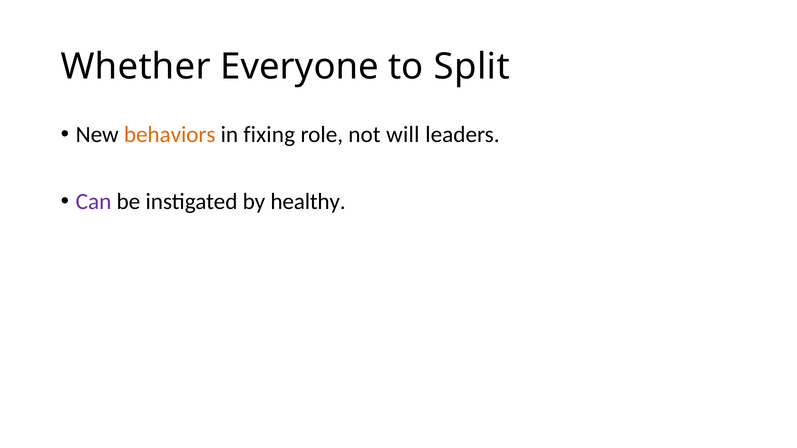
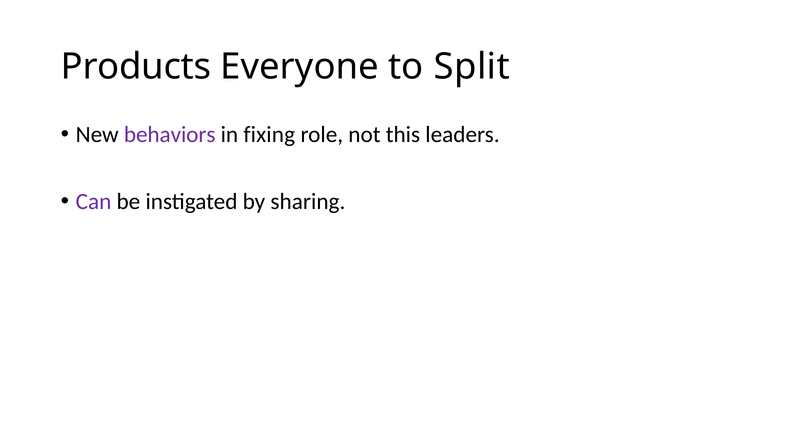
Whether: Whether -> Products
behaviors colour: orange -> purple
will: will -> this
healthy: healthy -> sharing
